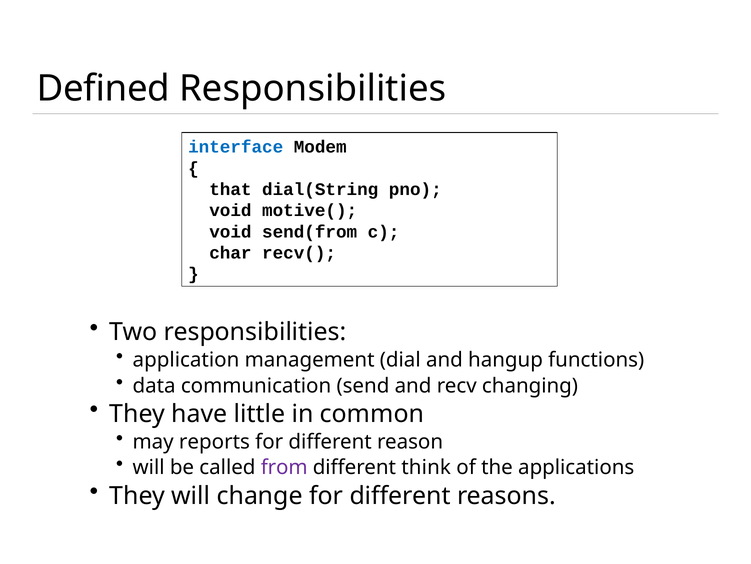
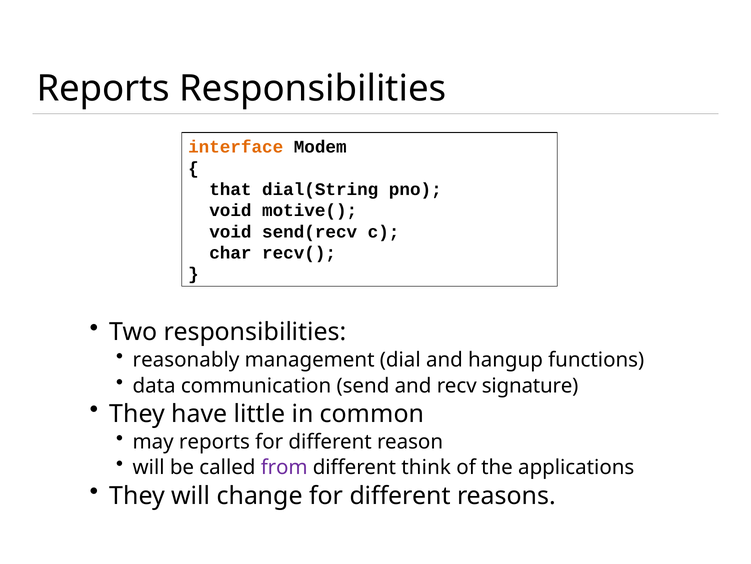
Defined at (103, 89): Defined -> Reports
interface colour: blue -> orange
send(from: send(from -> send(recv
application: application -> reasonably
changing: changing -> signature
